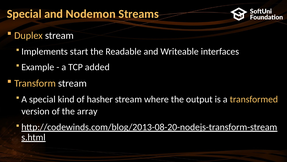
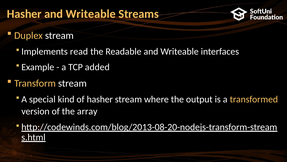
Special at (24, 14): Special -> Hasher
Nodemon at (91, 14): Nodemon -> Writeable
start: start -> read
